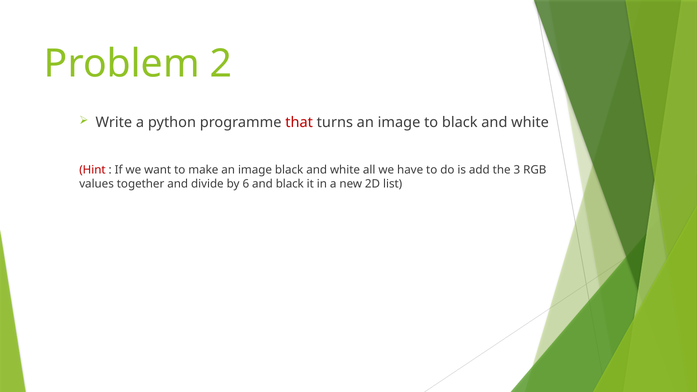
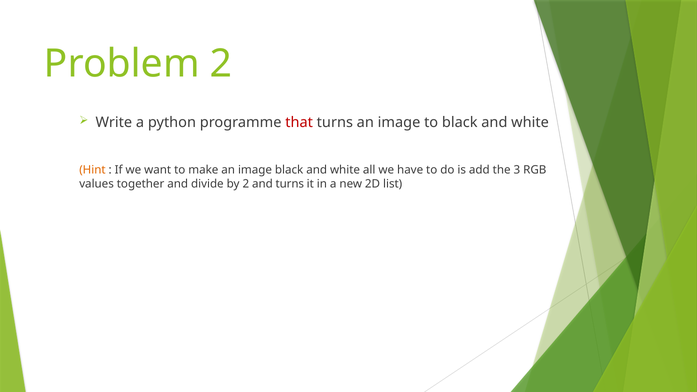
Hint colour: red -> orange
by 6: 6 -> 2
and black: black -> turns
